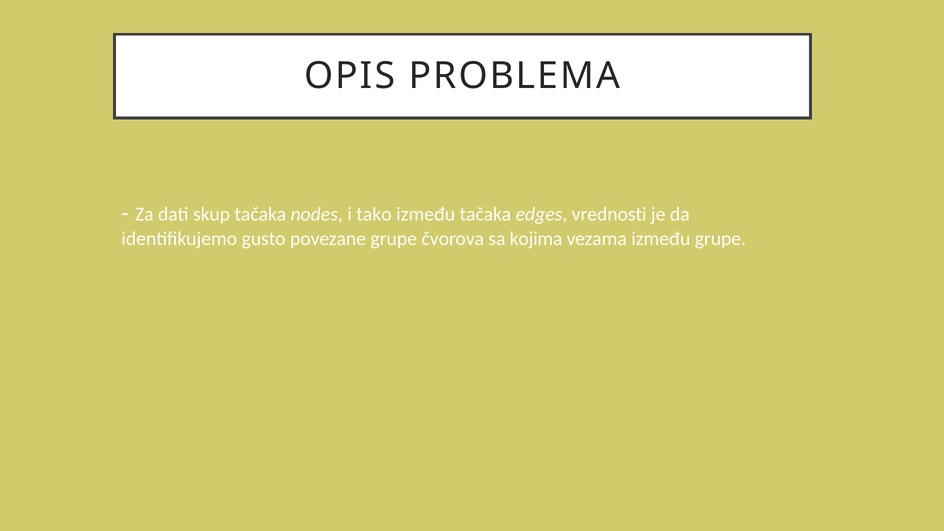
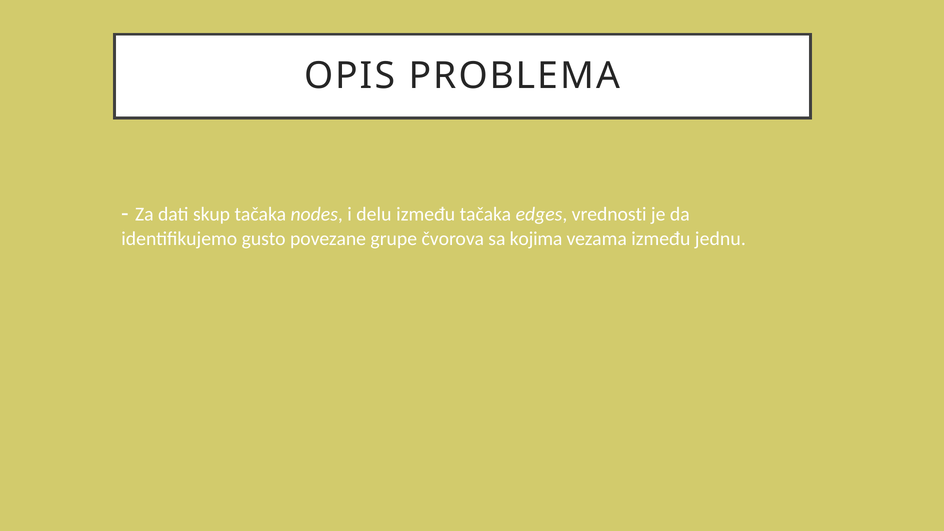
tako: tako -> delu
između grupe: grupe -> jednu
